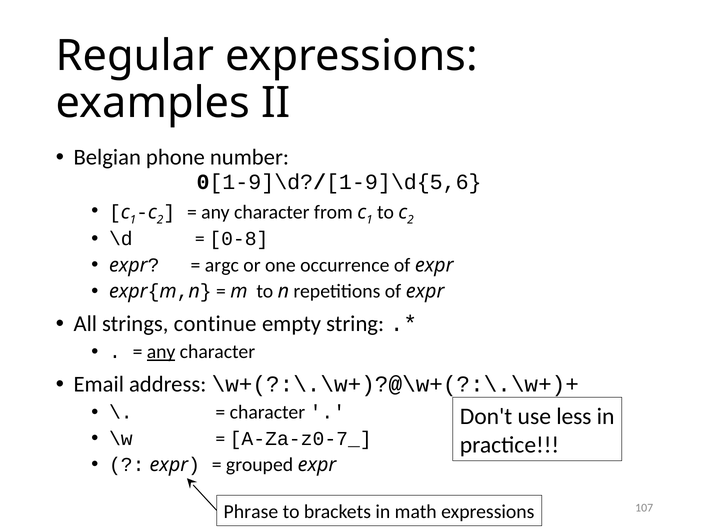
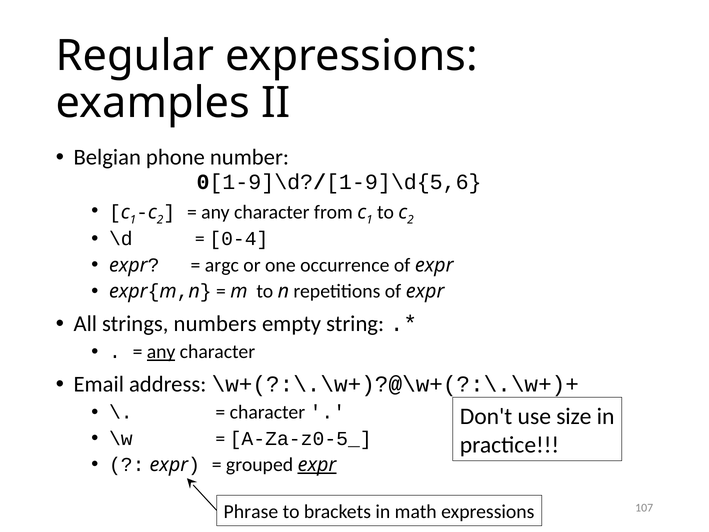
0-8: 0-8 -> 0-4
continue: continue -> numbers
less: less -> size
A-Za-z0-7_: A-Za-z0-7_ -> A-Za-z0-5_
expr at (317, 464) underline: none -> present
